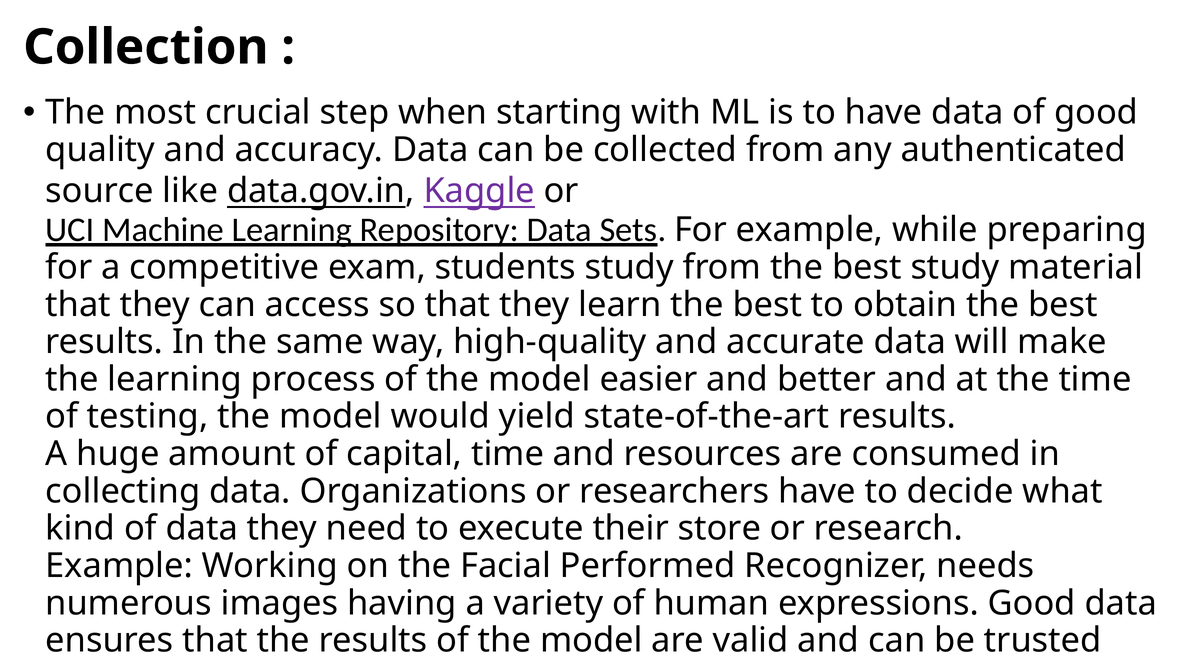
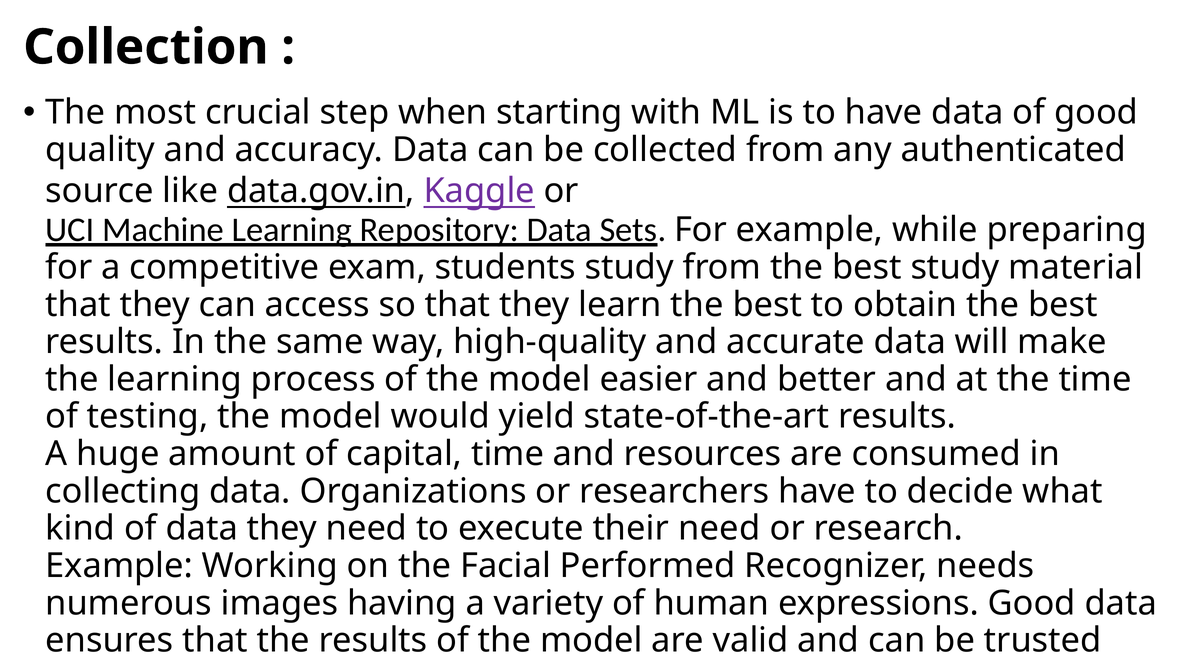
their store: store -> need
